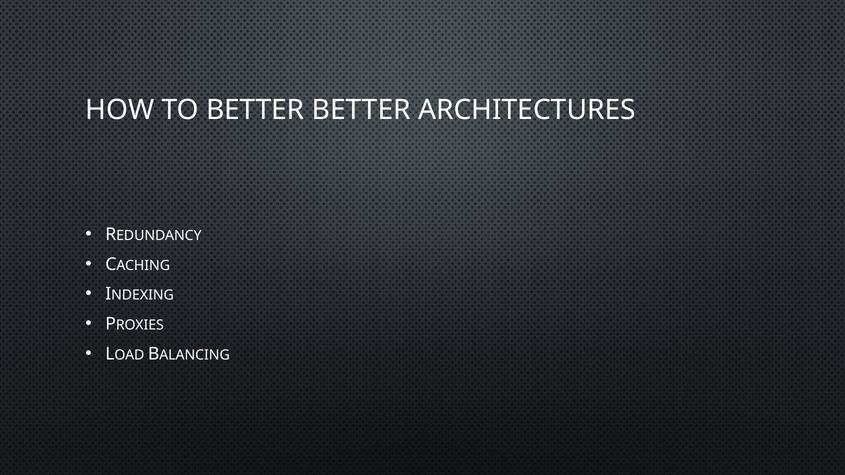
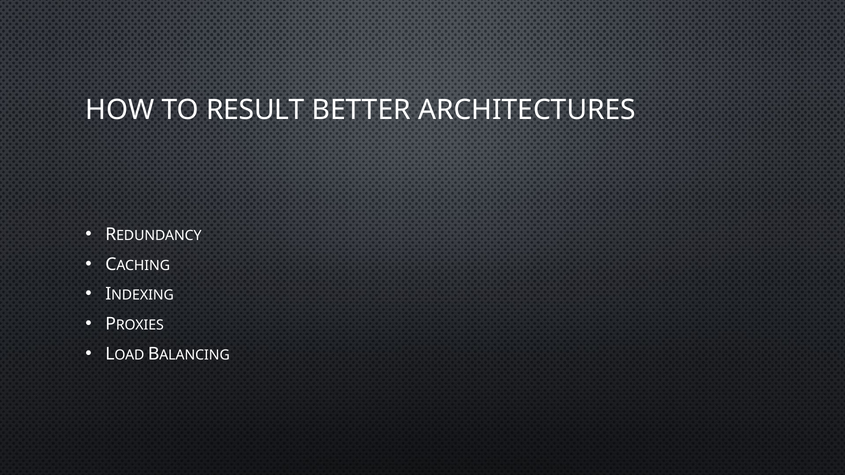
TO BETTER: BETTER -> RESULT
